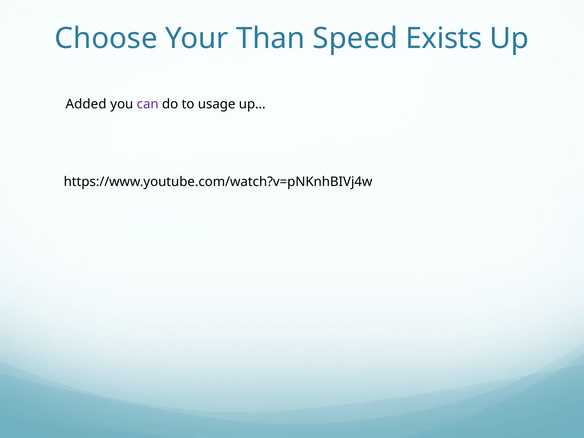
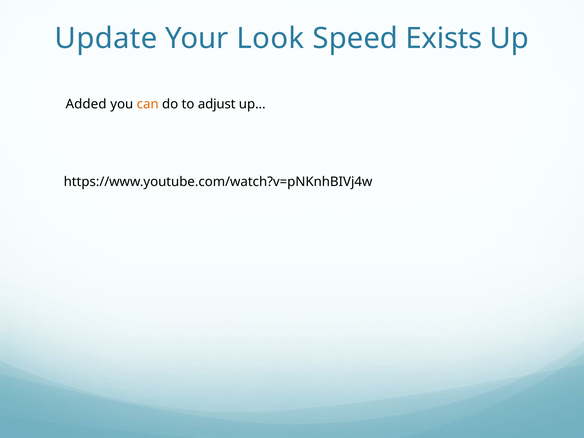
Choose: Choose -> Update
Than: Than -> Look
can colour: purple -> orange
usage: usage -> adjust
